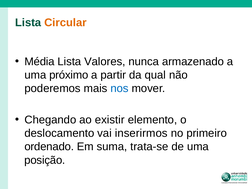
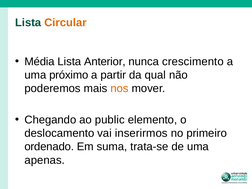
Valores: Valores -> Anterior
armazenado: armazenado -> crescimento
nos colour: blue -> orange
existir: existir -> public
posição: posição -> apenas
